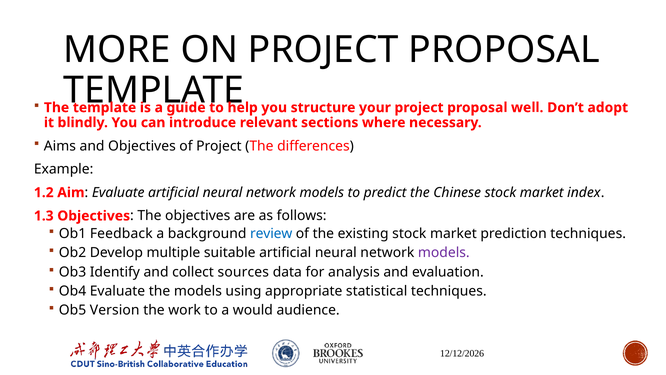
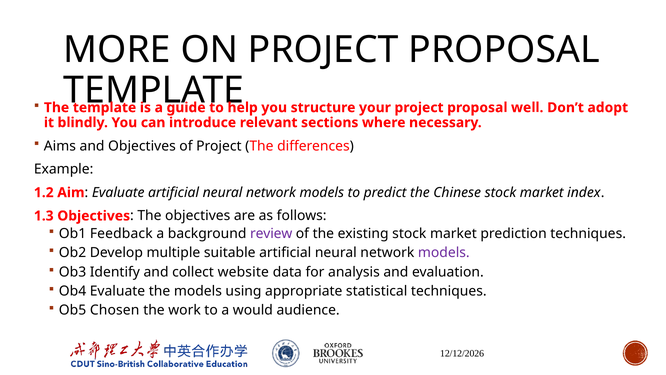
review colour: blue -> purple
sources: sources -> website
Version: Version -> Chosen
